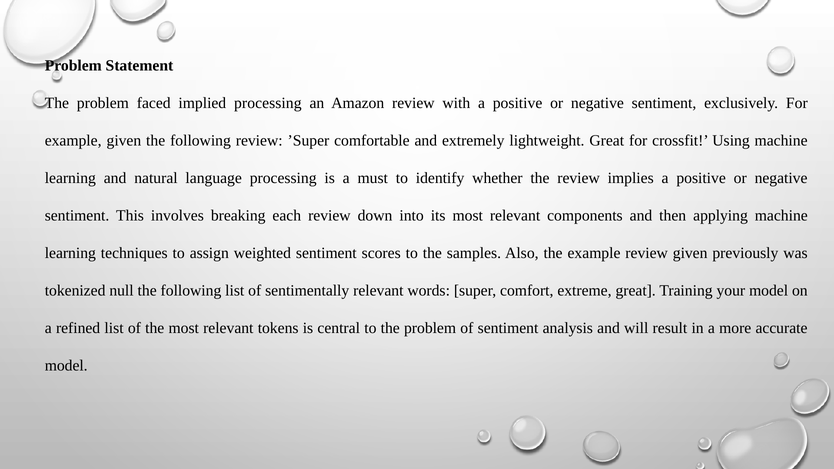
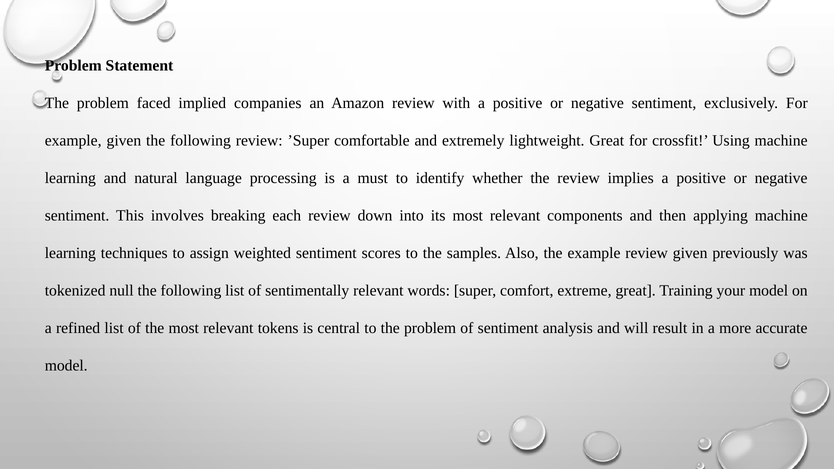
implied processing: processing -> companies
